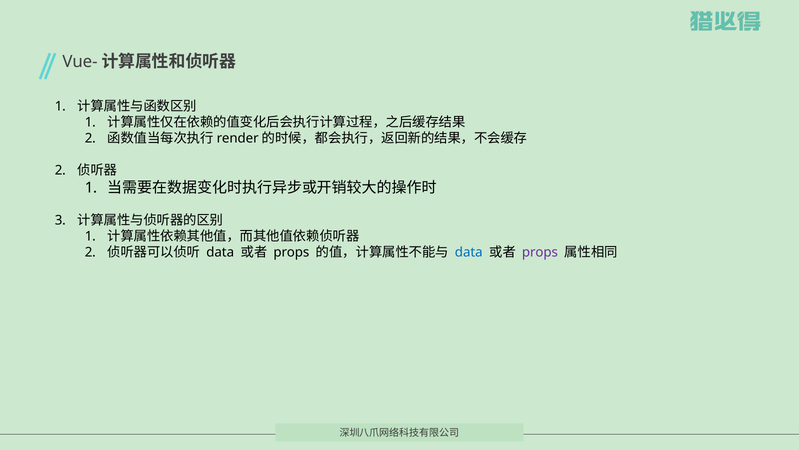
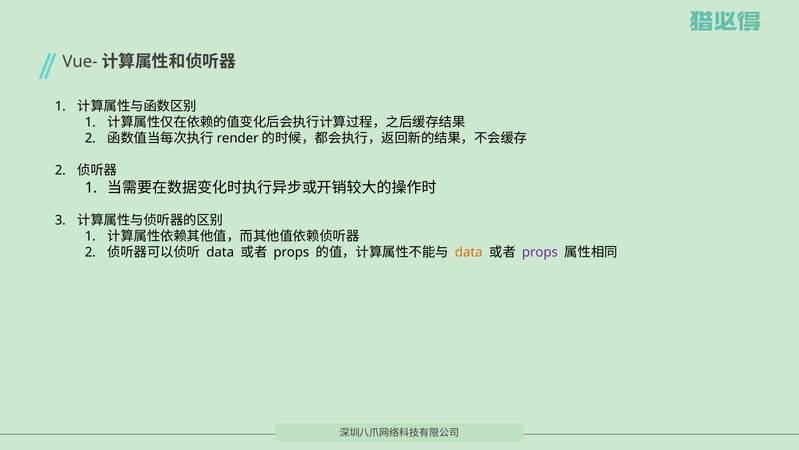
data at (469, 252) colour: blue -> orange
